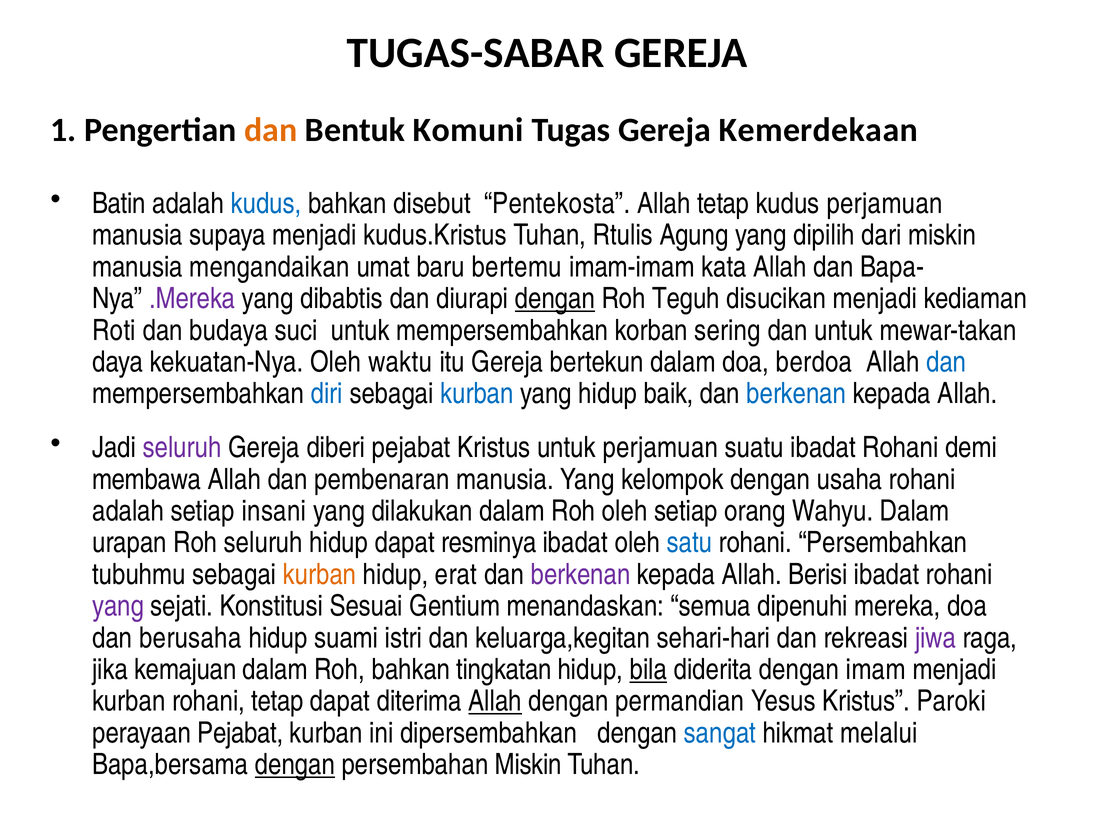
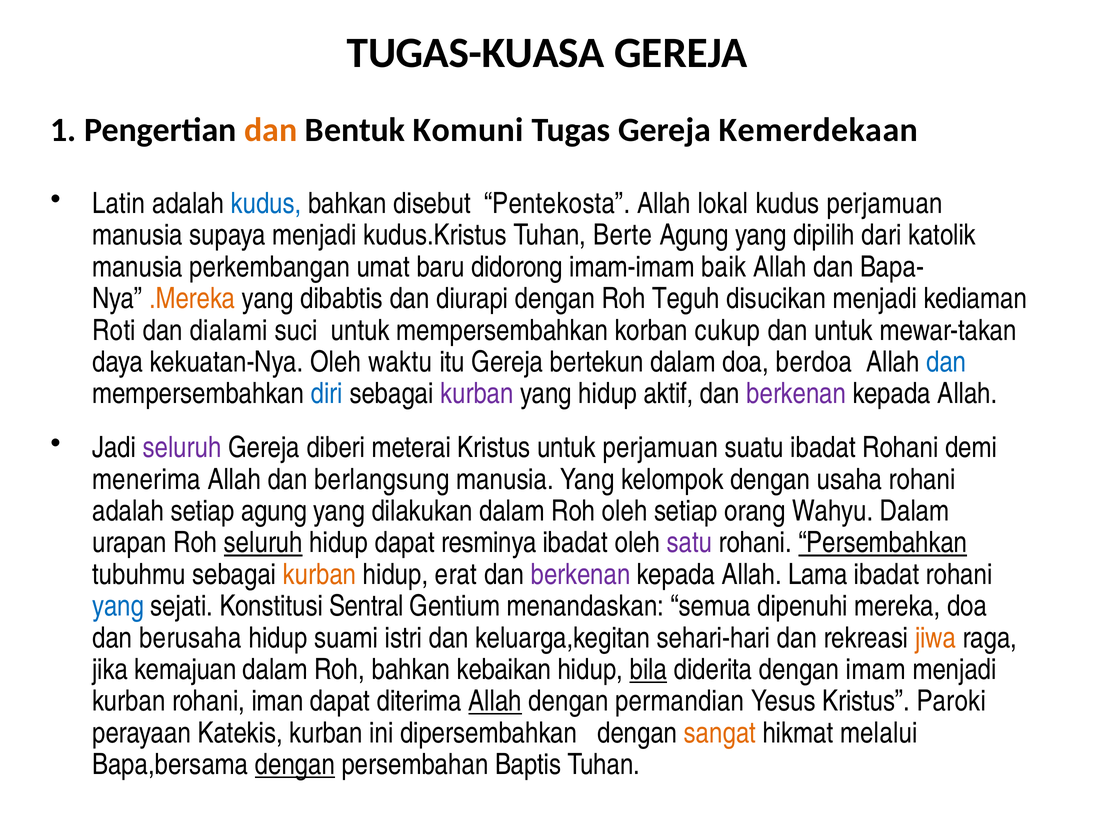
TUGAS-SABAR: TUGAS-SABAR -> TUGAS-KUASA
Batin: Batin -> Latin
Allah tetap: tetap -> lokal
Rtulis: Rtulis -> Berte
dari miskin: miskin -> katolik
mengandaikan: mengandaikan -> perkembangan
bertemu: bertemu -> didorong
kata: kata -> baik
.Mereka colour: purple -> orange
dengan at (555, 299) underline: present -> none
budaya: budaya -> dialami
sering: sering -> cukup
kurban at (477, 394) colour: blue -> purple
baik: baik -> aktif
berkenan at (796, 394) colour: blue -> purple
diberi pejabat: pejabat -> meterai
membawa: membawa -> menerima
pembenaran: pembenaran -> berlangsung
setiap insani: insani -> agung
seluruh at (263, 543) underline: none -> present
satu colour: blue -> purple
Persembahkan underline: none -> present
Berisi: Berisi -> Lama
yang at (118, 606) colour: purple -> blue
Sesuai: Sesuai -> Sentral
jiwa colour: purple -> orange
tingkatan: tingkatan -> kebaikan
rohani tetap: tetap -> iman
perayaan Pejabat: Pejabat -> Katekis
sangat colour: blue -> orange
persembahan Miskin: Miskin -> Baptis
